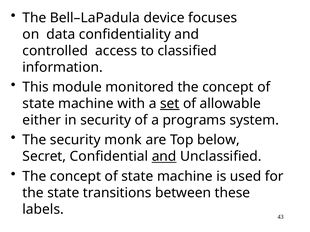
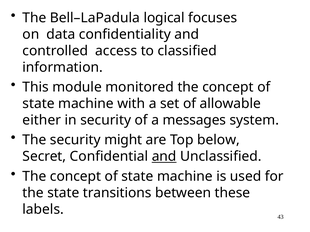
device: device -> logical
set underline: present -> none
programs: programs -> messages
monk: monk -> might
